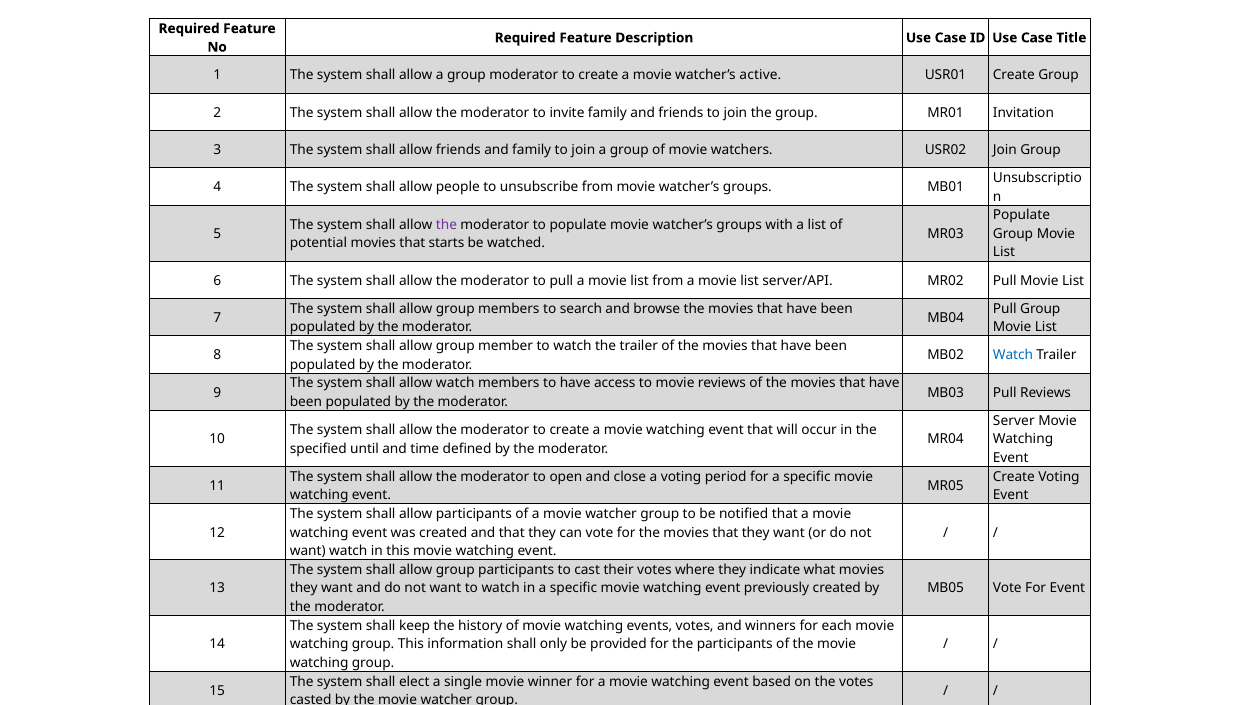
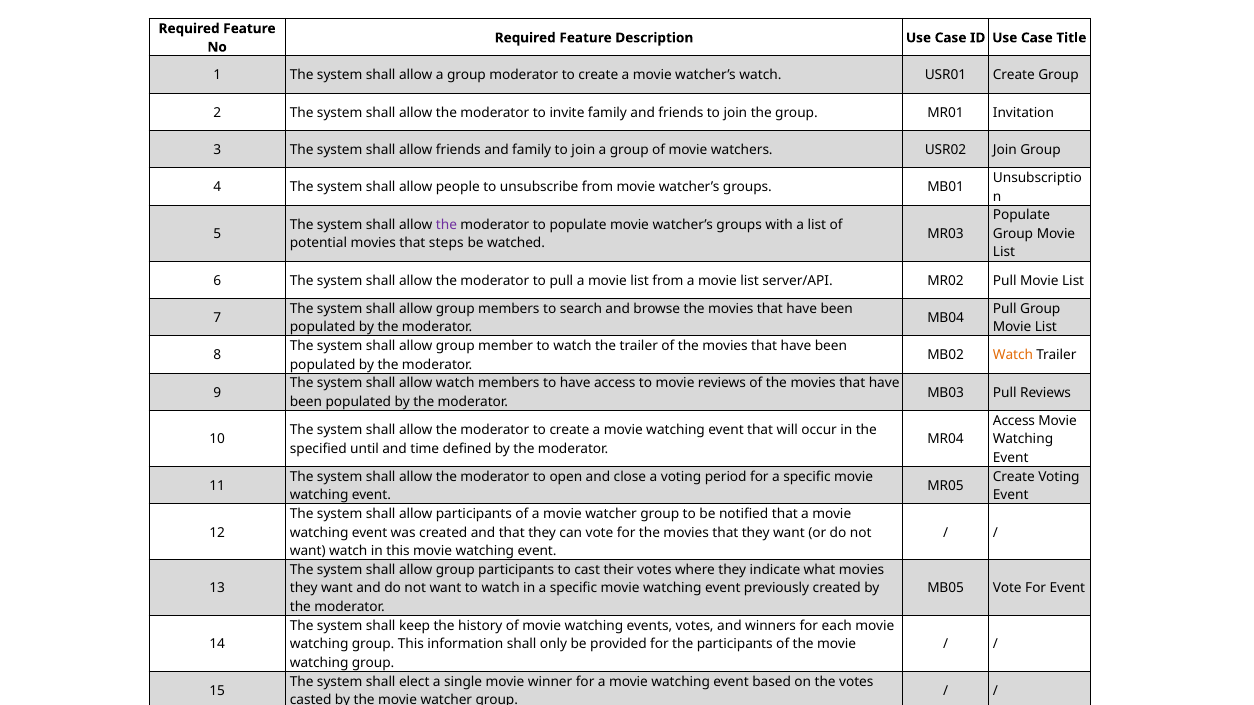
watcher’s active: active -> watch
starts: starts -> steps
Watch at (1013, 355) colour: blue -> orange
Server at (1014, 421): Server -> Access
